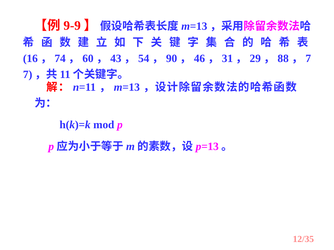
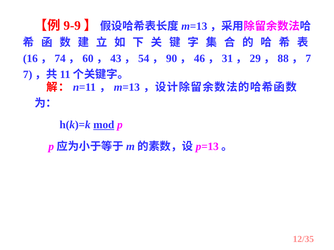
mod underline: none -> present
